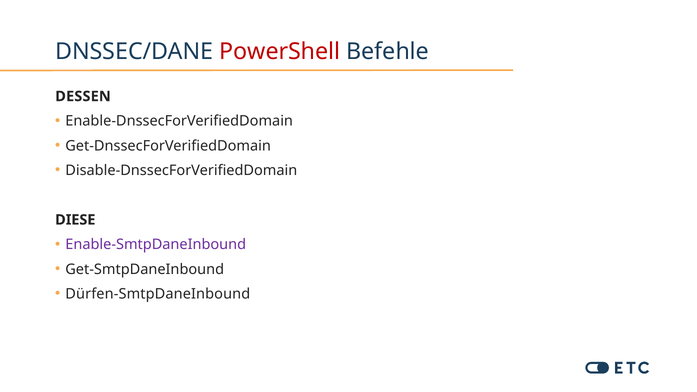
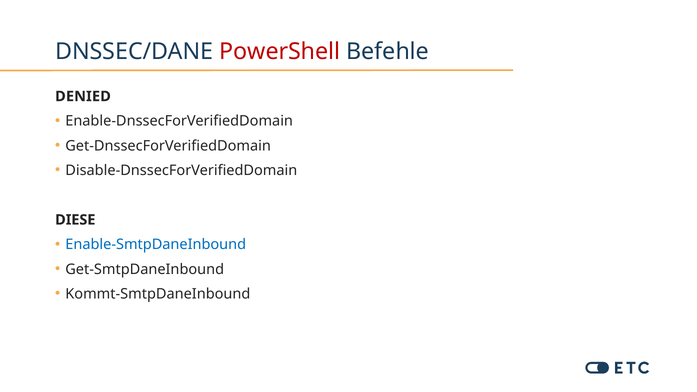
DESSEN: DESSEN -> DENIED
Enable-SmtpDaneInbound colour: purple -> blue
Dürfen-SmtpDaneInbound: Dürfen-SmtpDaneInbound -> Kommt-SmtpDaneInbound
